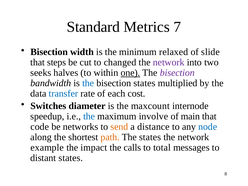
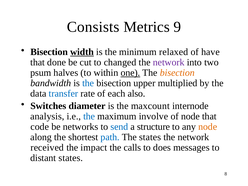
Standard: Standard -> Consists
7: 7 -> 9
width underline: none -> present
slide: slide -> have
steps: steps -> done
seeks: seeks -> psum
bisection at (177, 73) colour: purple -> orange
bisection states: states -> upper
cost: cost -> also
speedup: speedup -> analysis
of main: main -> node
send colour: orange -> blue
distance: distance -> structure
node at (208, 127) colour: blue -> orange
path colour: orange -> blue
example: example -> received
total: total -> does
